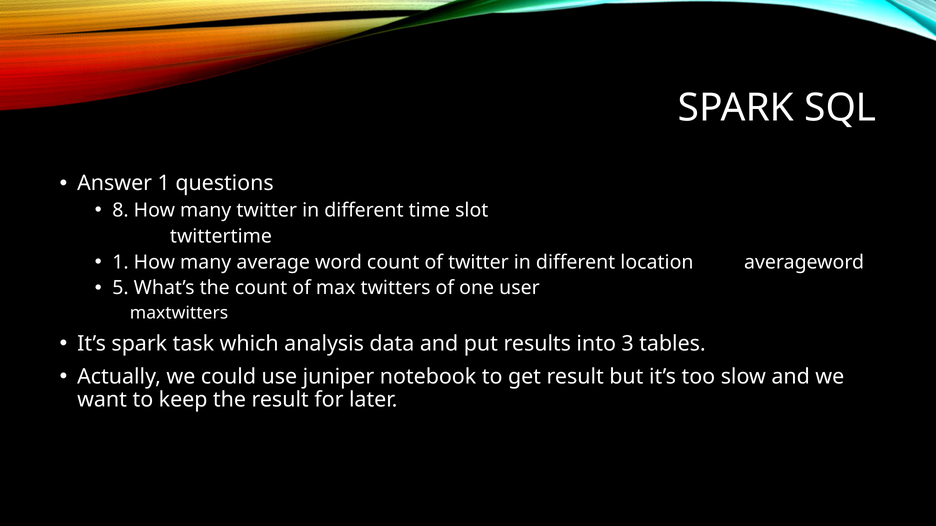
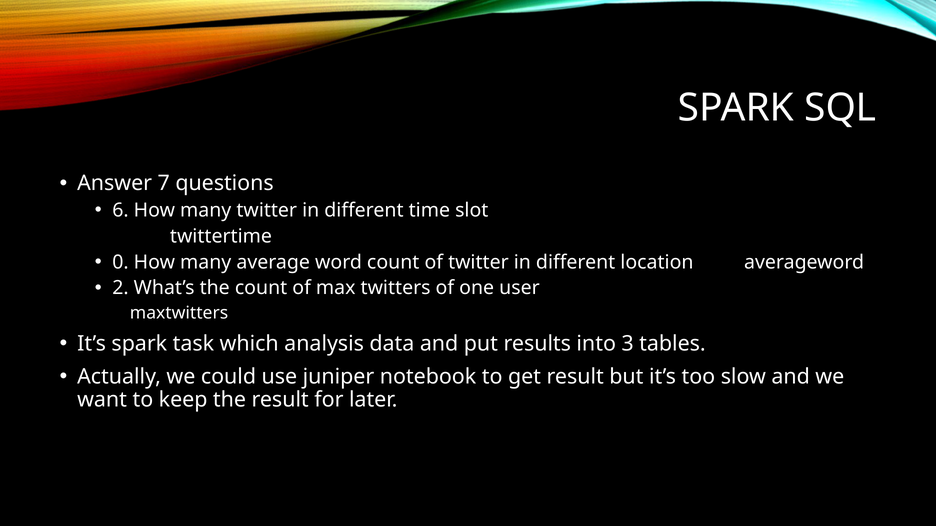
Answer 1: 1 -> 7
8: 8 -> 6
1 at (121, 262): 1 -> 0
5: 5 -> 2
